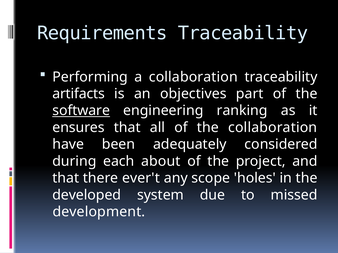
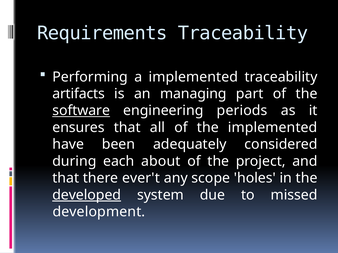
a collaboration: collaboration -> implemented
objectives: objectives -> managing
ranking: ranking -> periods
the collaboration: collaboration -> implemented
developed underline: none -> present
